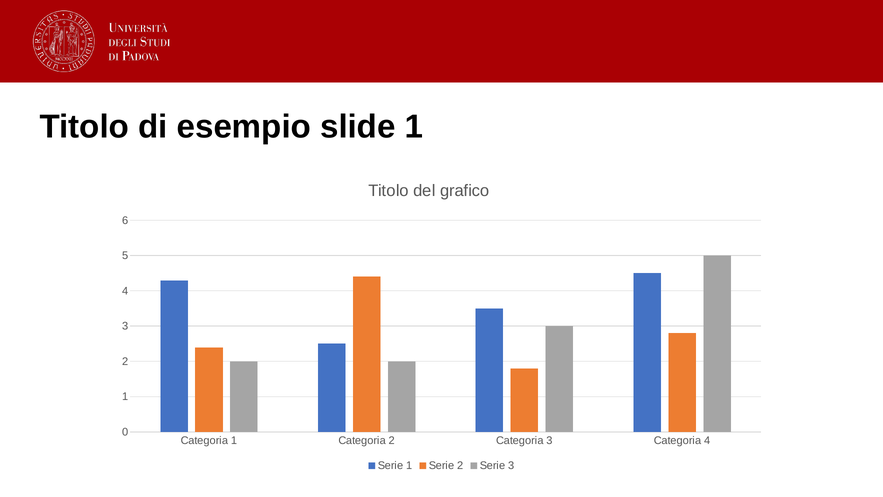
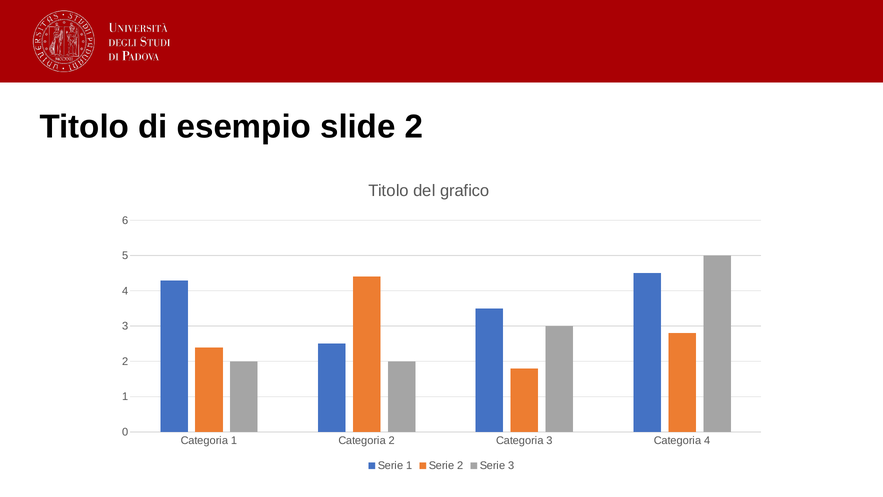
slide 1: 1 -> 2
